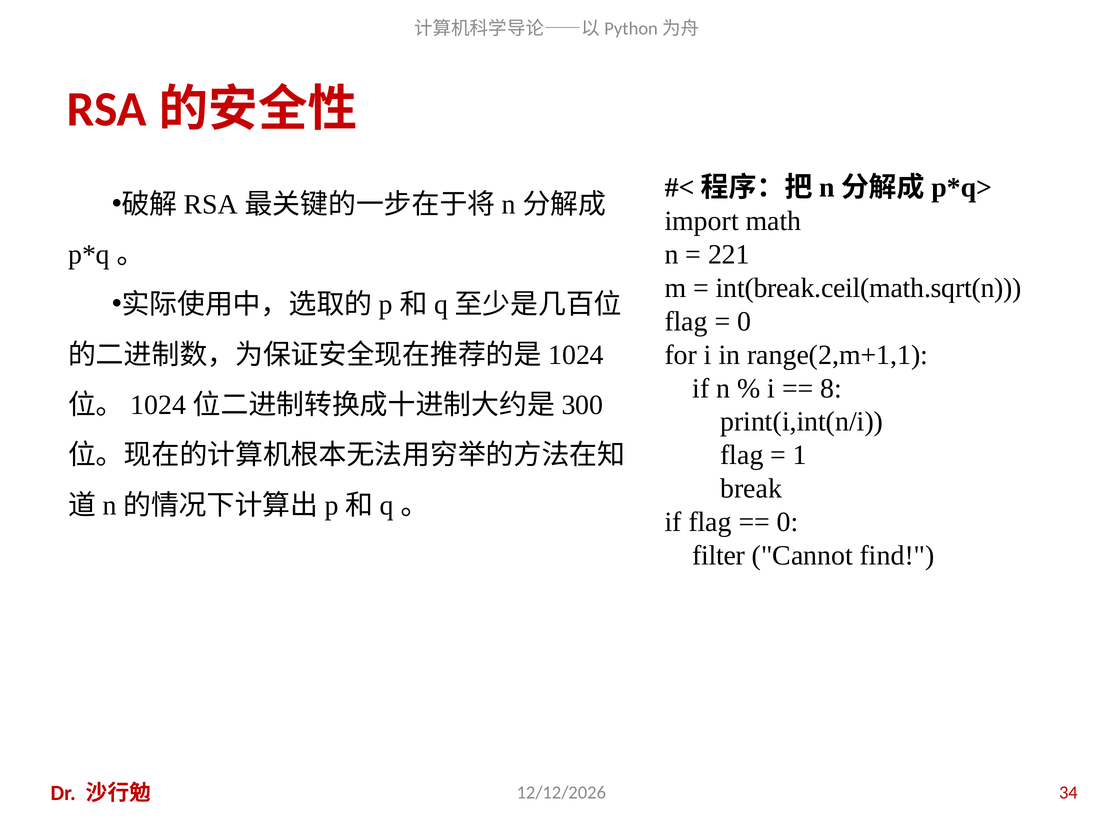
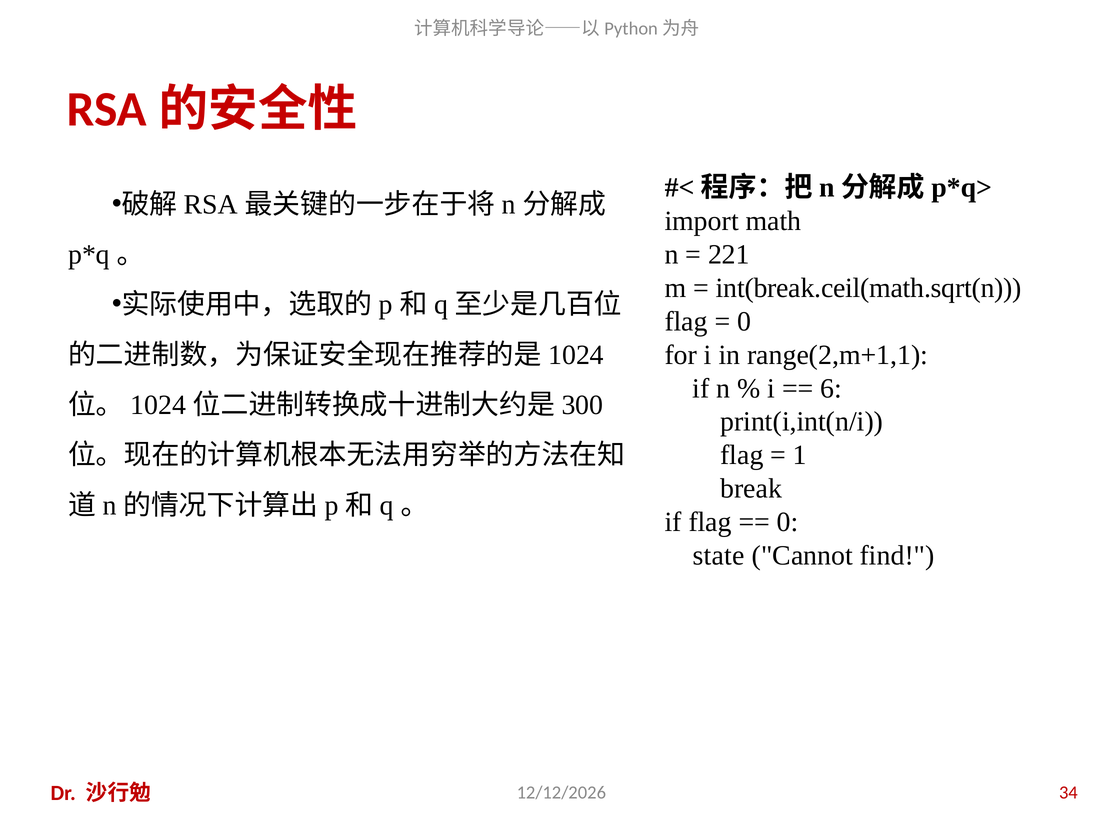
8: 8 -> 6
filter: filter -> state
